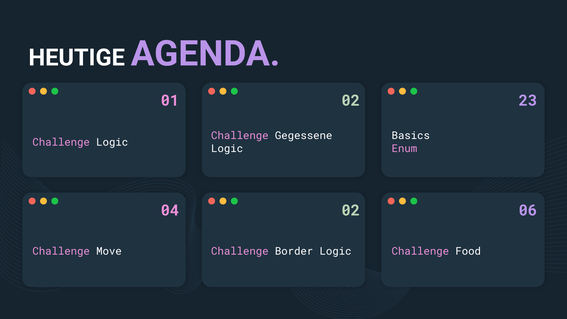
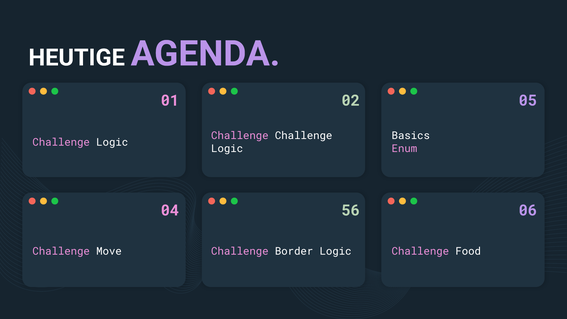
23: 23 -> 05
Challenge Gegessene: Gegessene -> Challenge
04 02: 02 -> 56
